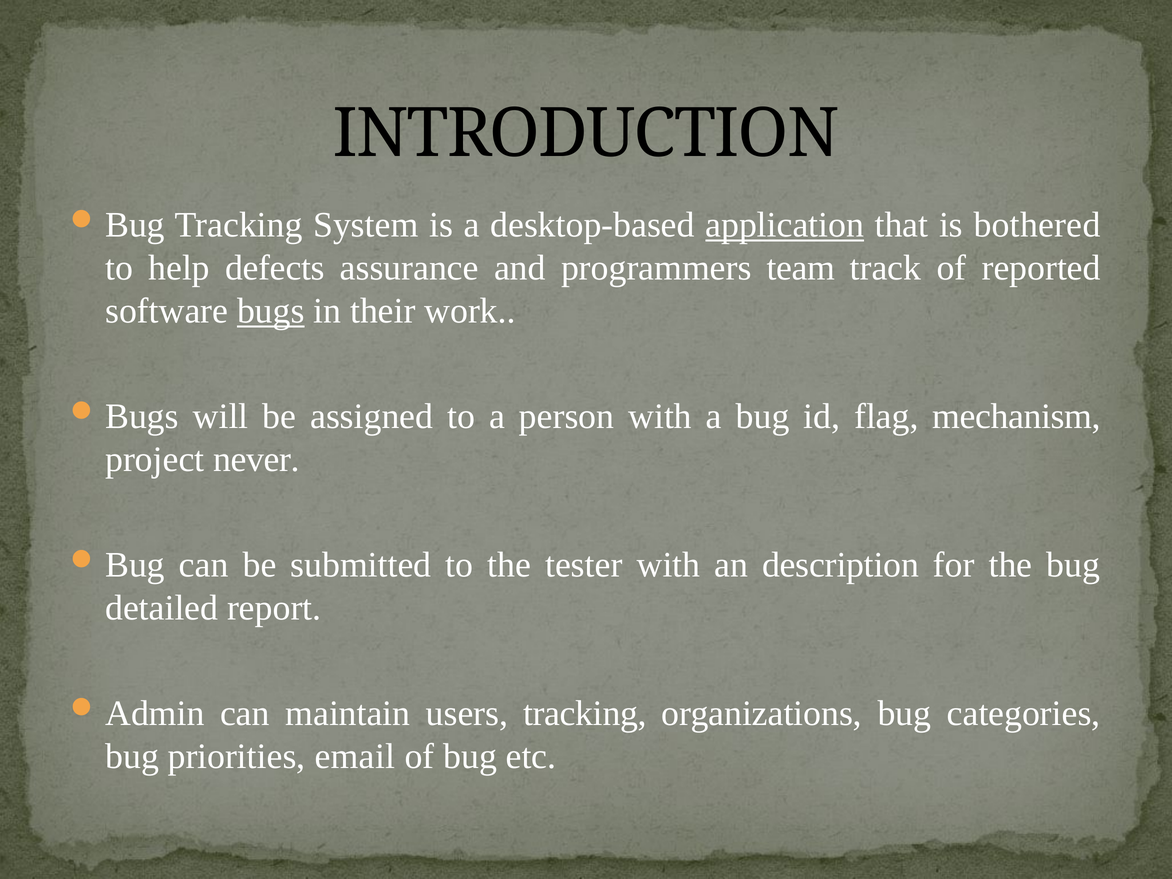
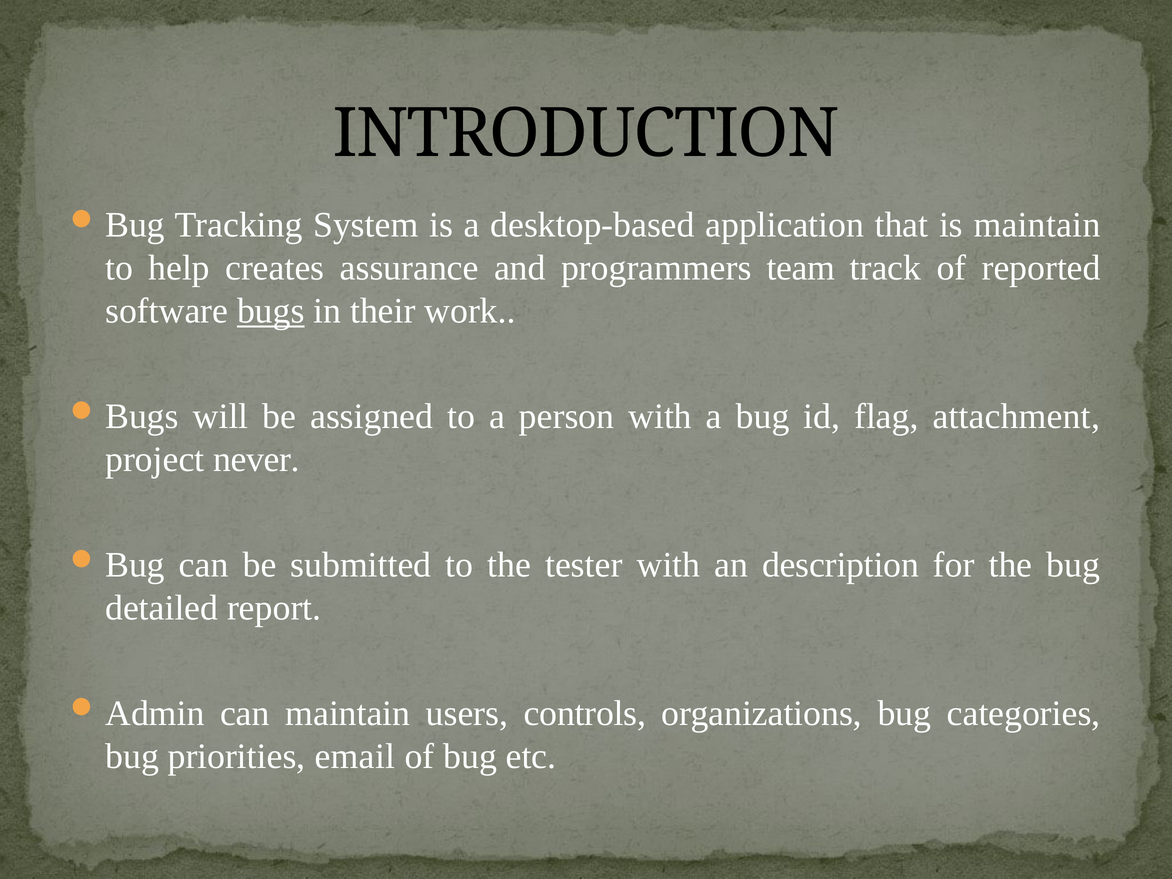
application underline: present -> none
is bothered: bothered -> maintain
defects: defects -> creates
mechanism: mechanism -> attachment
users tracking: tracking -> controls
